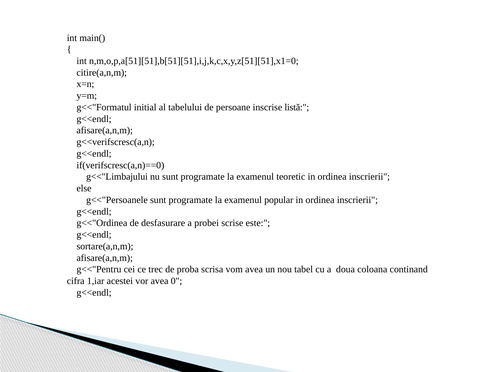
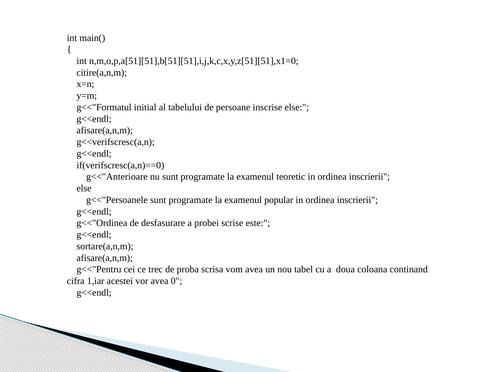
inscrise listă: listă -> else
g<<"Limbajului: g<<"Limbajului -> g<<"Anterioare
